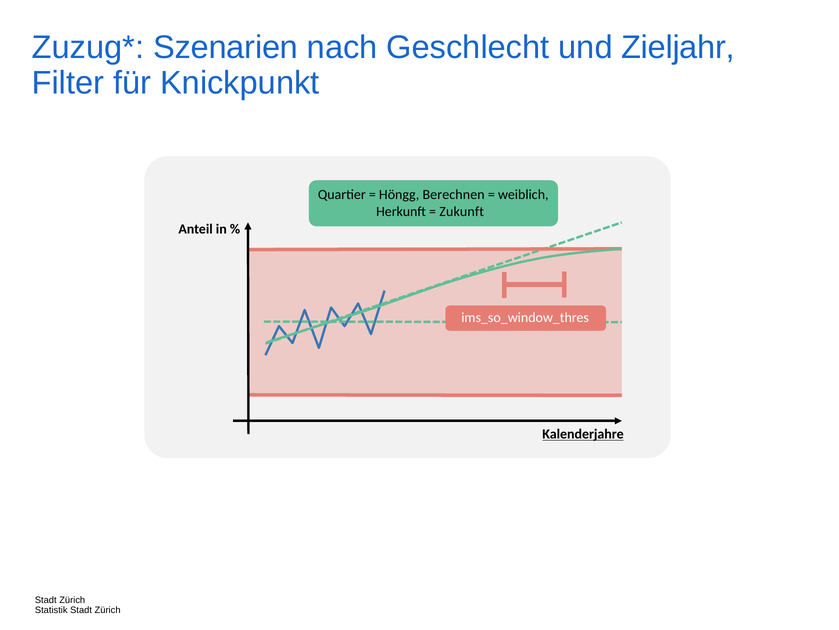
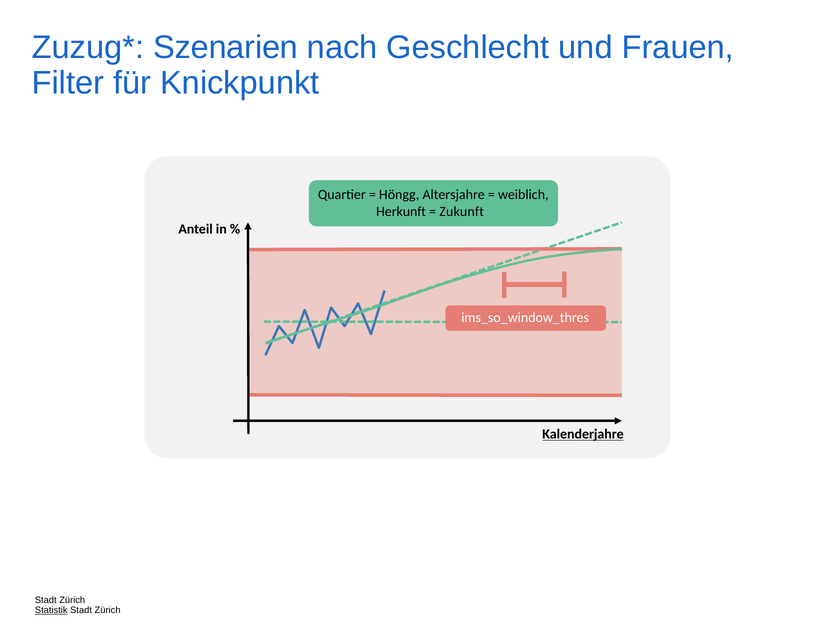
Zieljahr: Zieljahr -> Frauen
Berechnen: Berechnen -> Altersjahre
Statistik underline: none -> present
